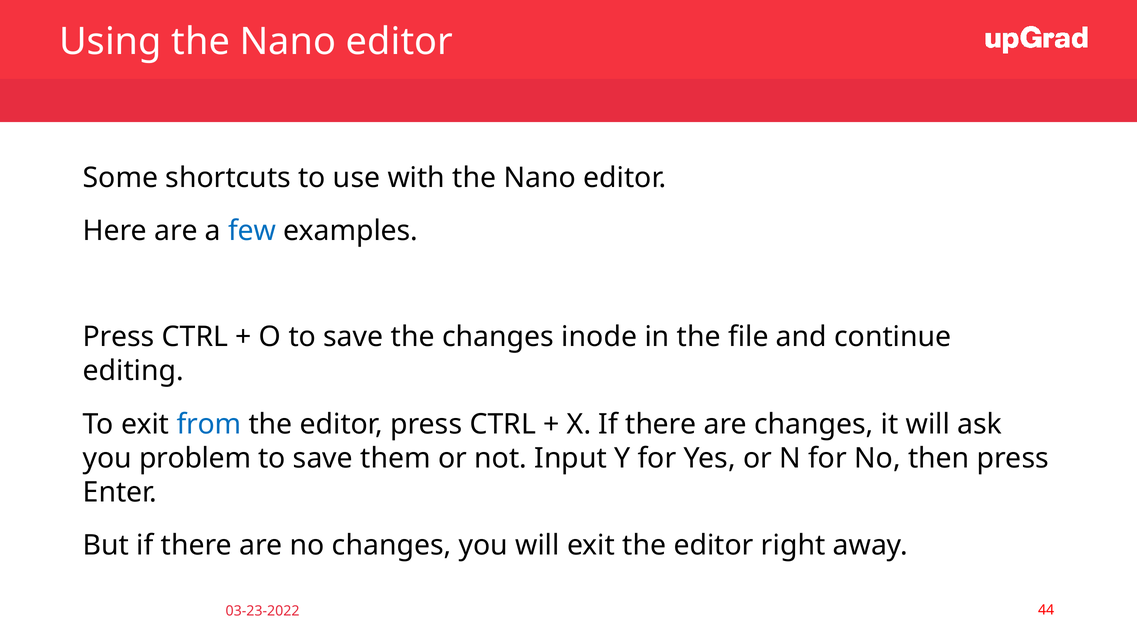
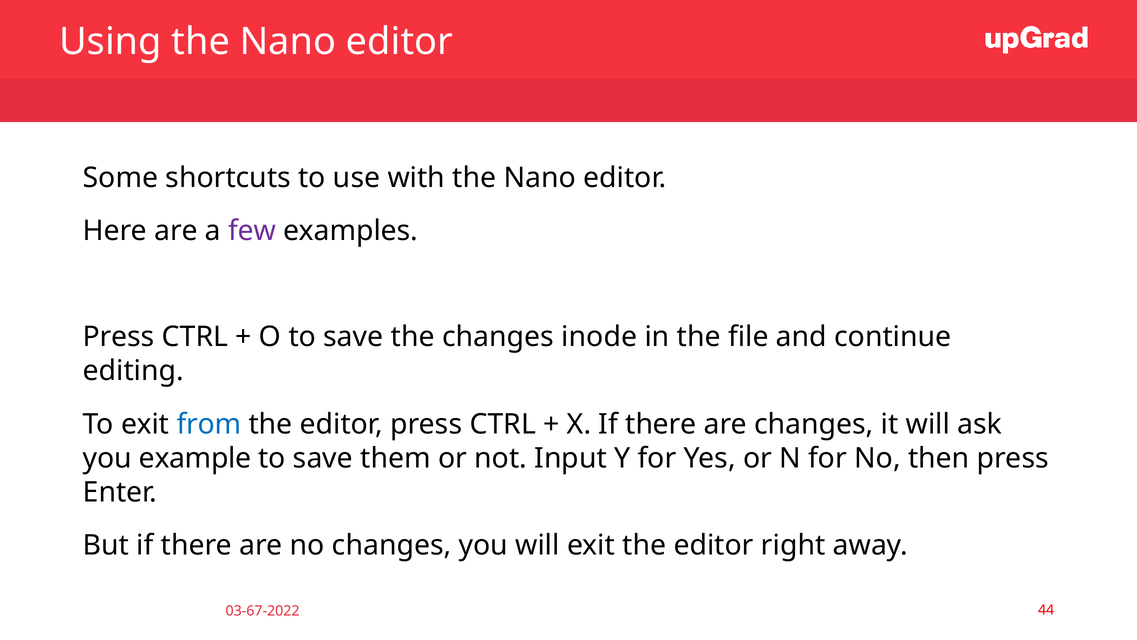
few colour: blue -> purple
problem: problem -> example
03-23-2022: 03-23-2022 -> 03-67-2022
